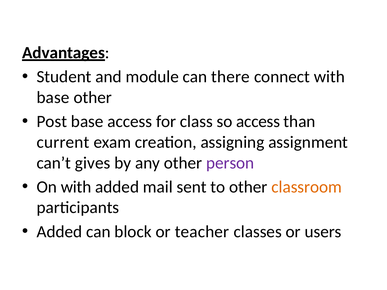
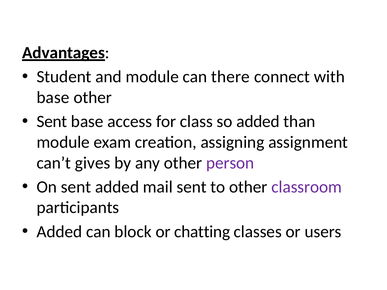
Post at (52, 122): Post -> Sent
so access: access -> added
current at (63, 142): current -> module
On with: with -> sent
classroom colour: orange -> purple
teacher: teacher -> chatting
